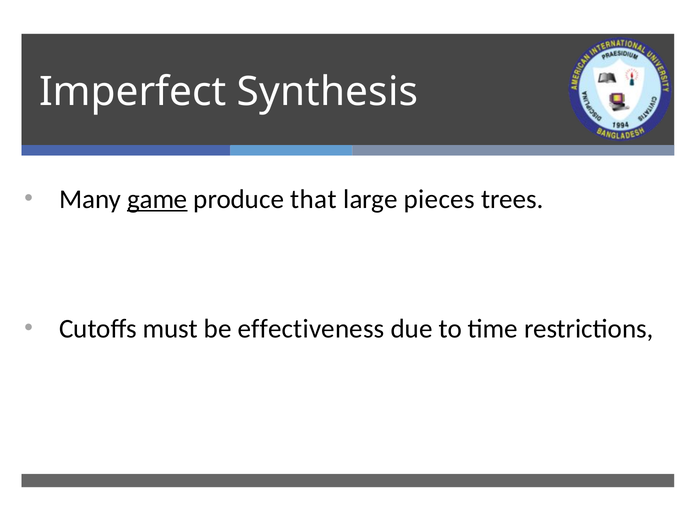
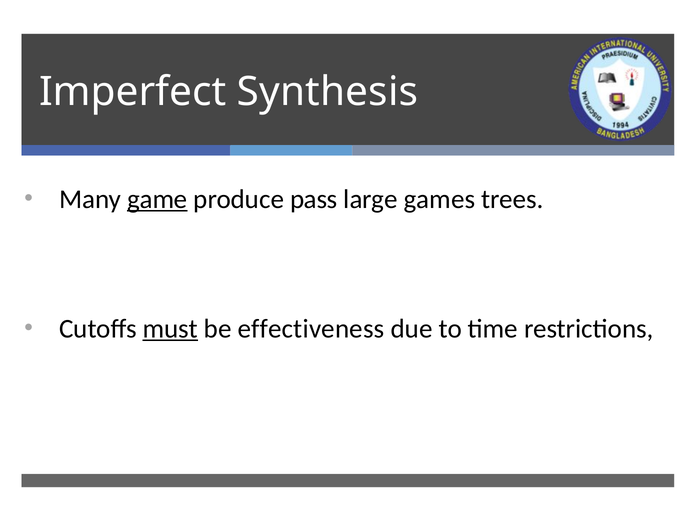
that: that -> pass
pieces: pieces -> games
must underline: none -> present
